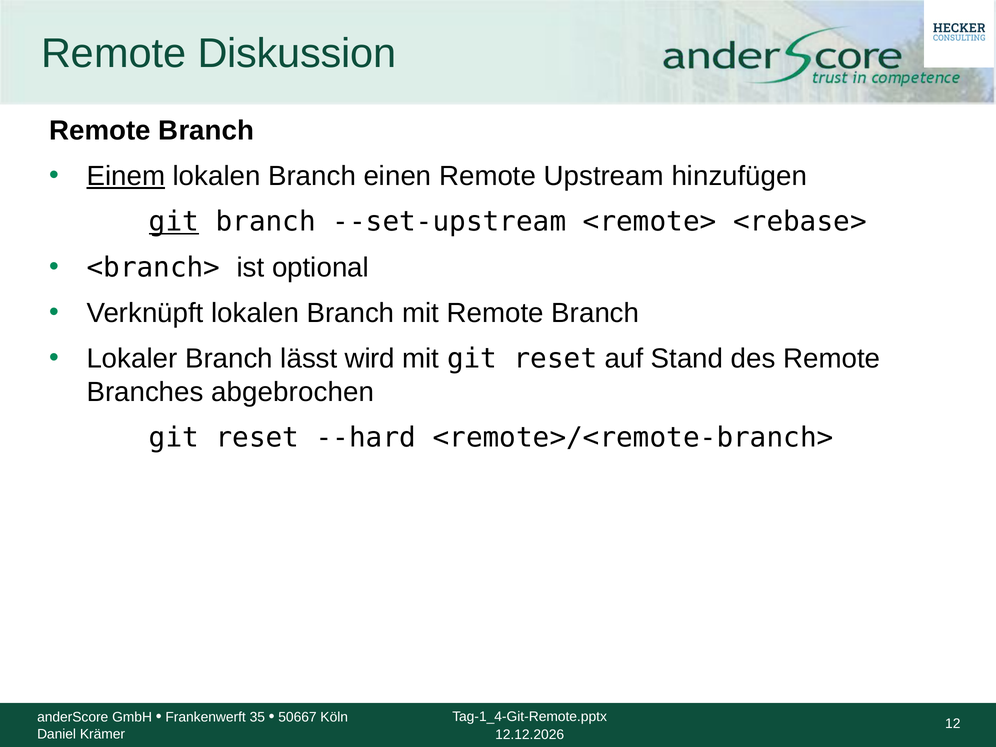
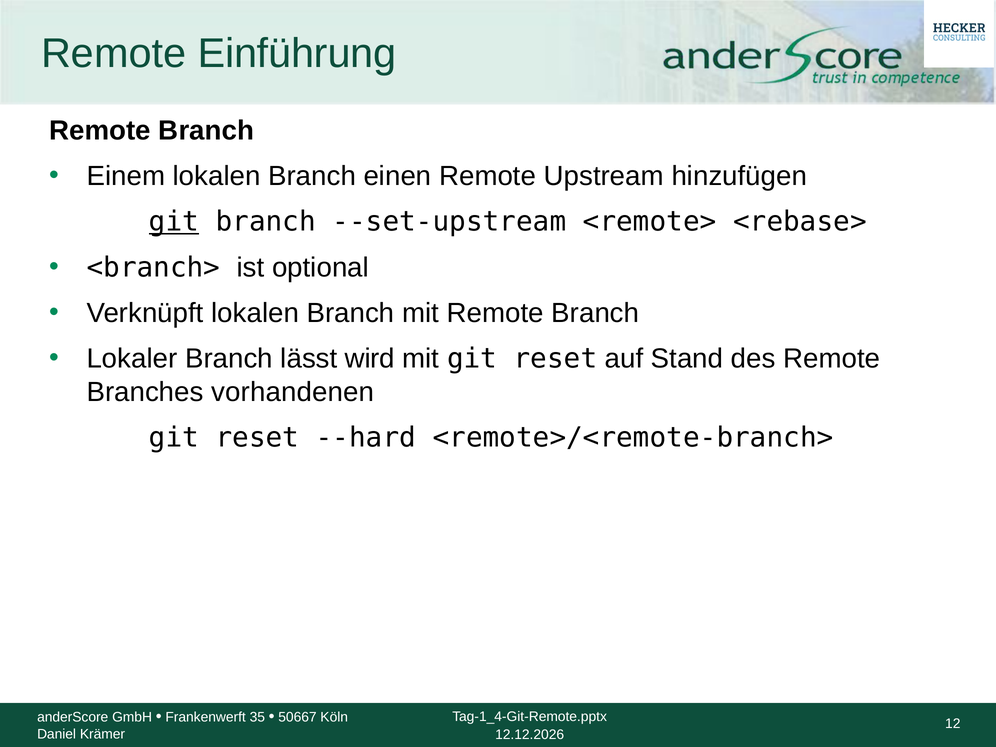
Diskussion: Diskussion -> Einführung
Einem underline: present -> none
abgebrochen: abgebrochen -> vorhandenen
